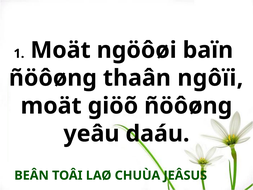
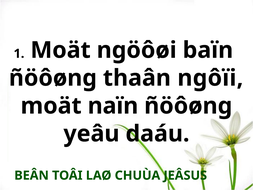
giöõ: giöõ -> naïn
